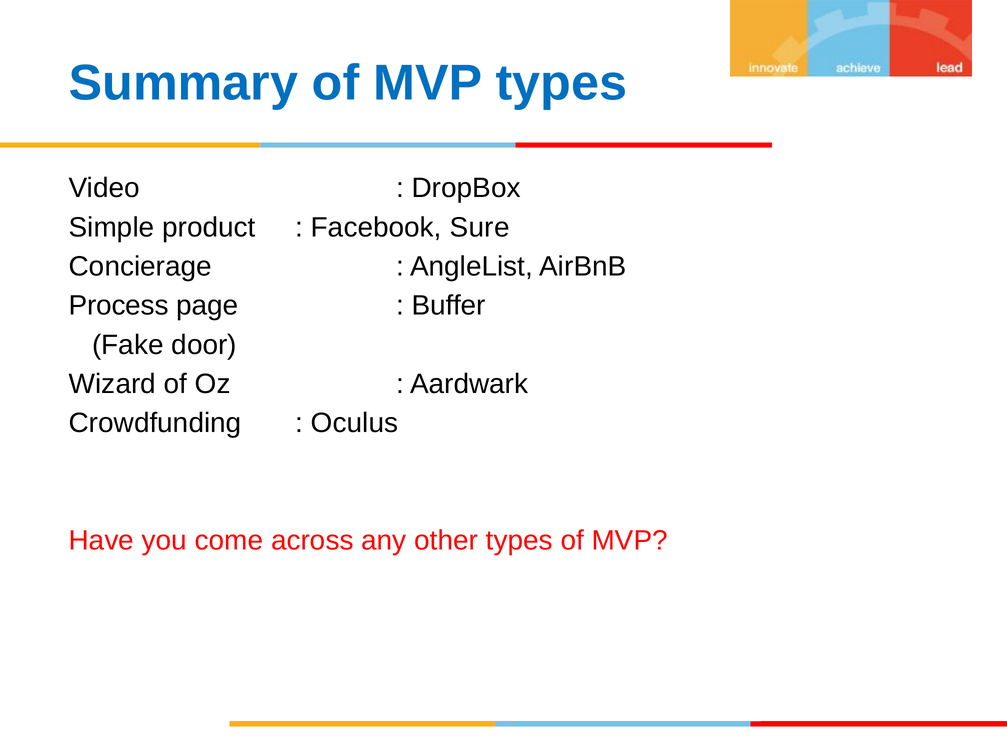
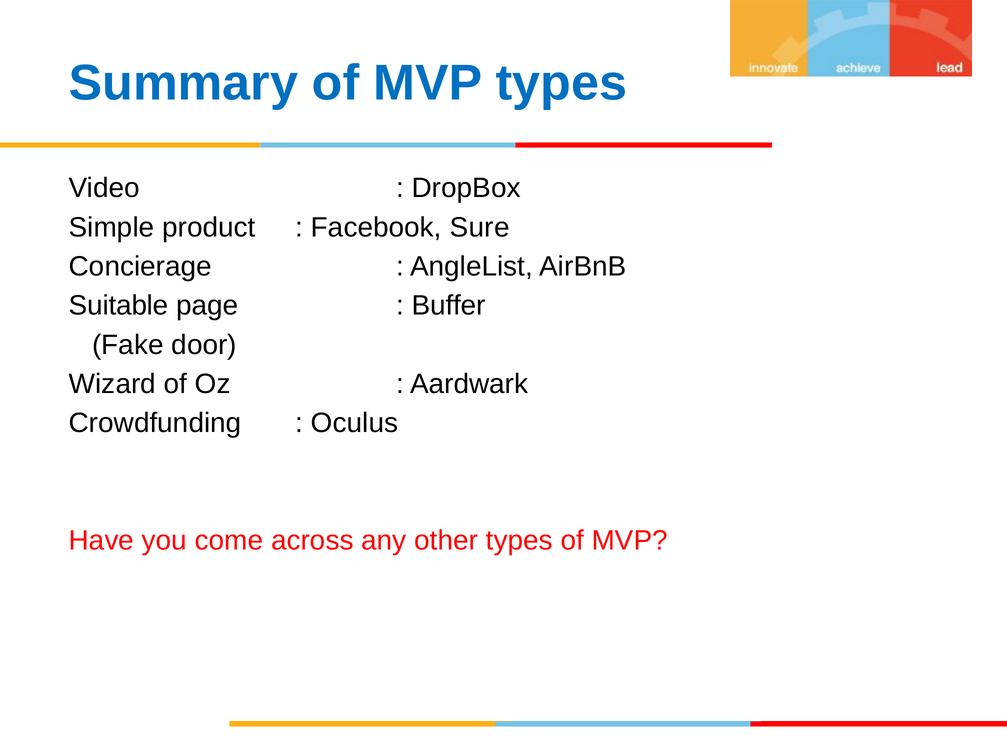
Process: Process -> Suitable
